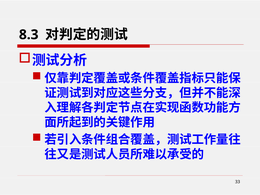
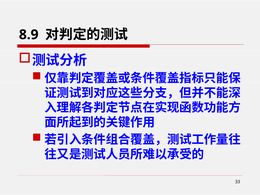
8.3: 8.3 -> 8.9
